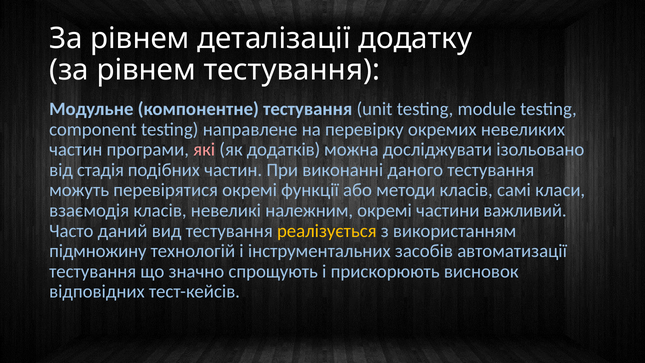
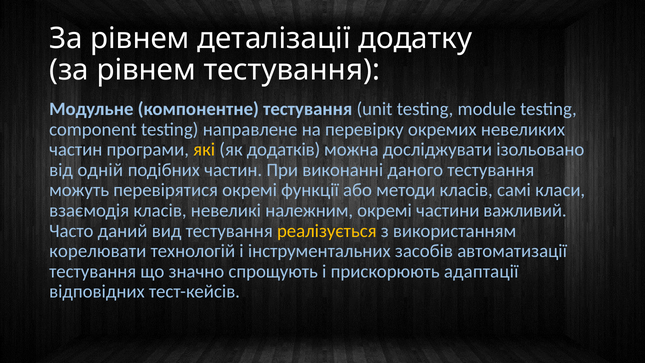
які colour: pink -> yellow
стадія: стадія -> одній
підмножину: підмножину -> корелювати
висновок: висновок -> адаптації
